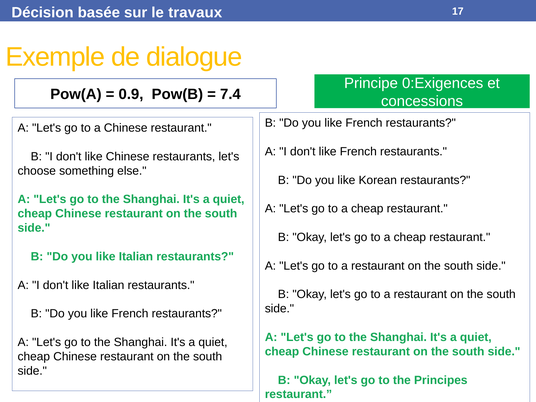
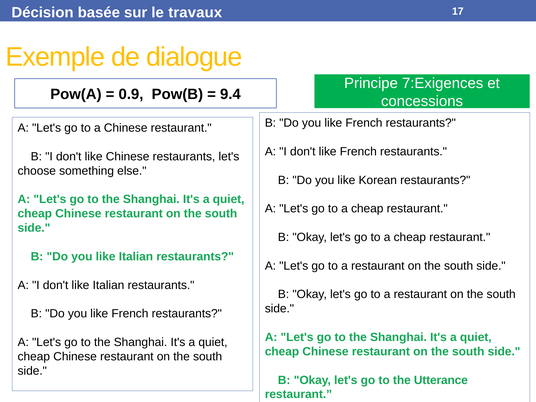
0:Exigences: 0:Exigences -> 7:Exigences
7.4: 7.4 -> 9.4
Principes: Principes -> Utterance
